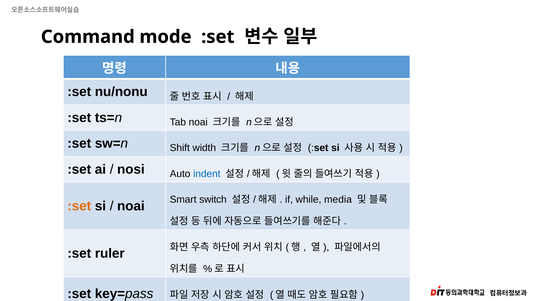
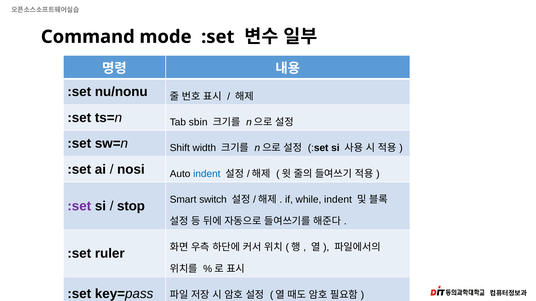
Tab noai: noai -> sbin
:set at (79, 206) colour: orange -> purple
noai at (131, 206): noai -> stop
while media: media -> indent
